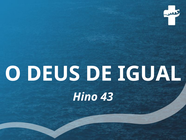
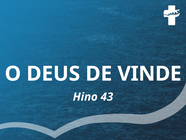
IGUAL: IGUAL -> VINDE
